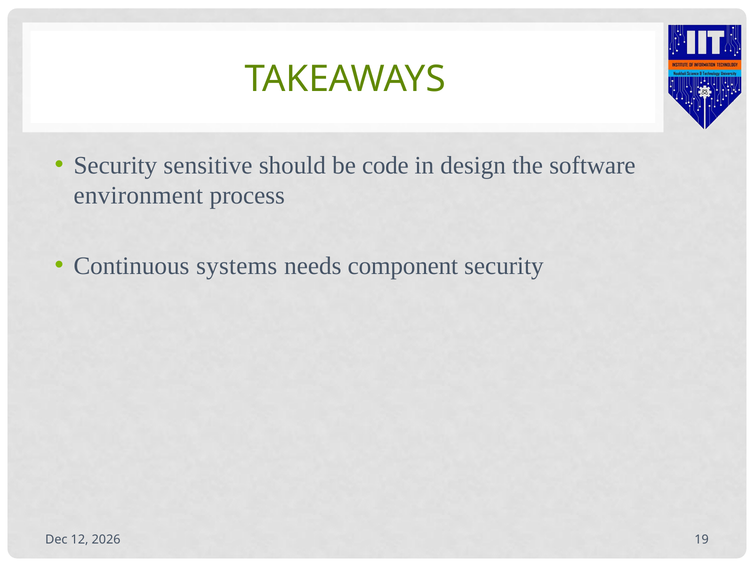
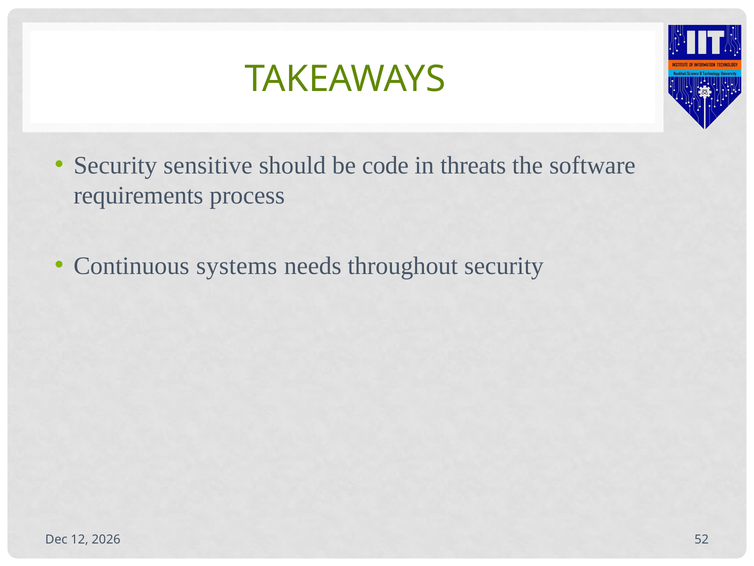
design: design -> threats
environment: environment -> requirements
component: component -> throughout
19: 19 -> 52
